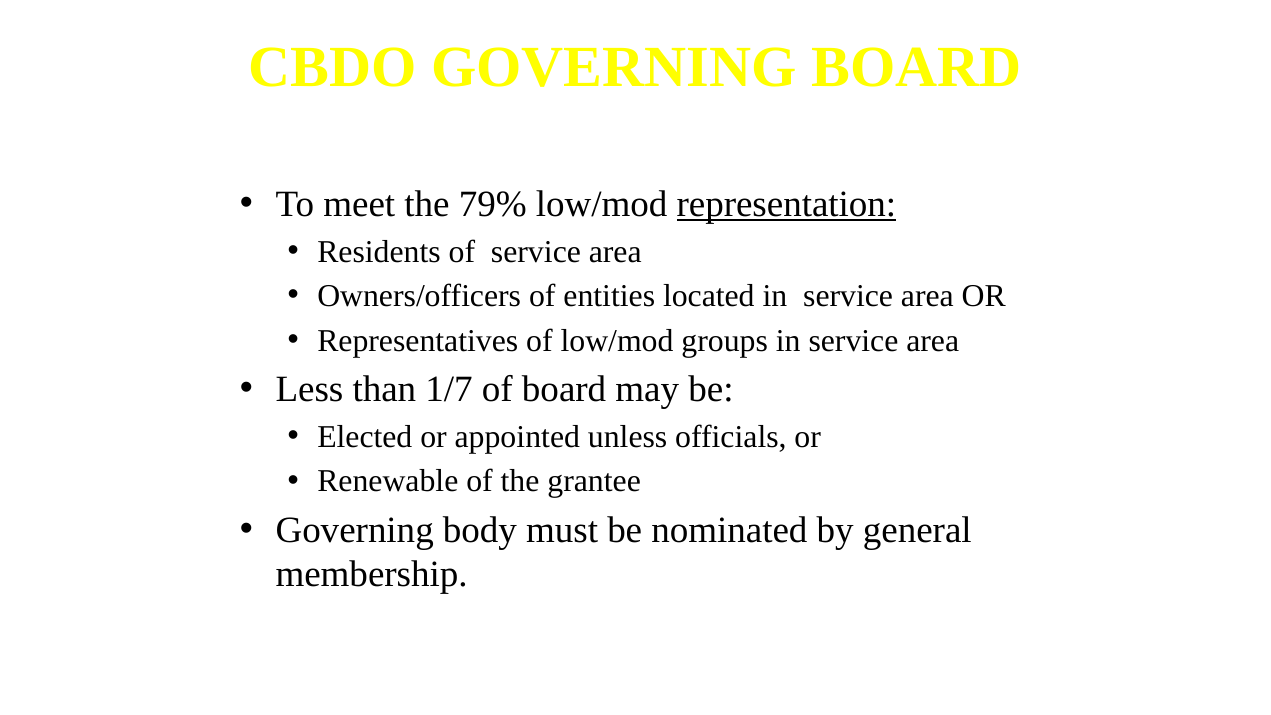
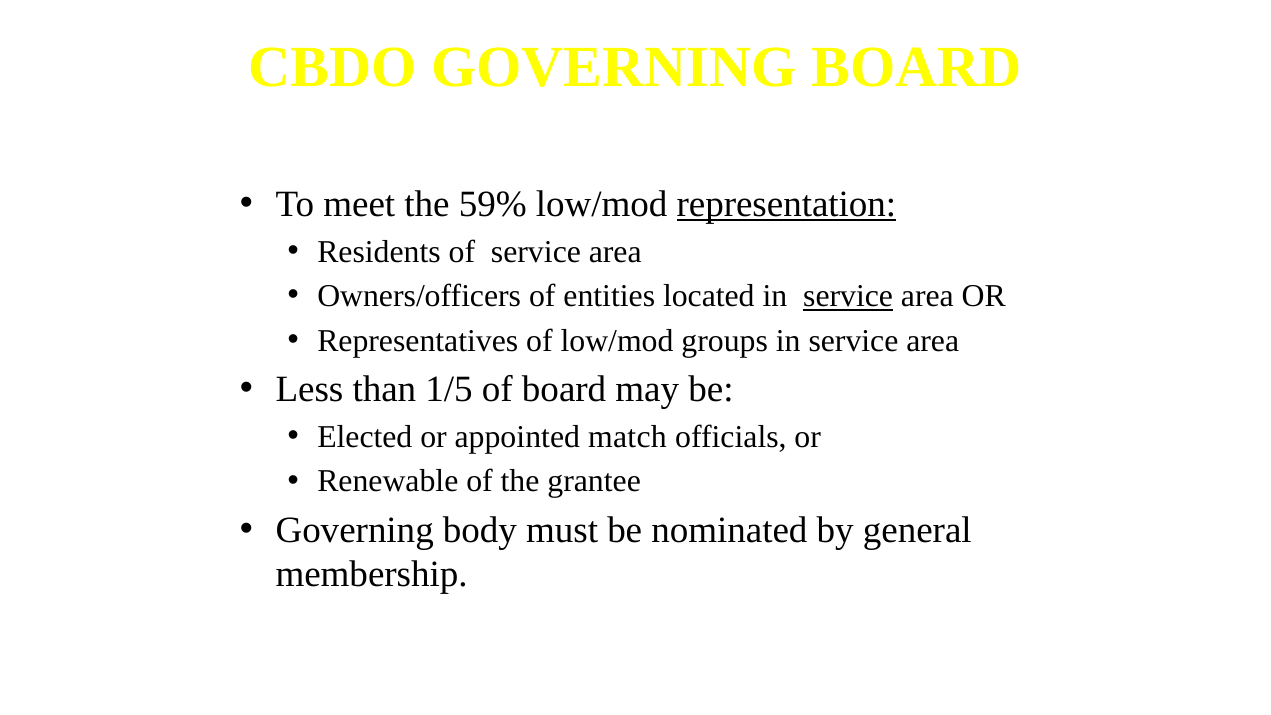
79%: 79% -> 59%
service at (848, 296) underline: none -> present
1/7: 1/7 -> 1/5
unless: unless -> match
